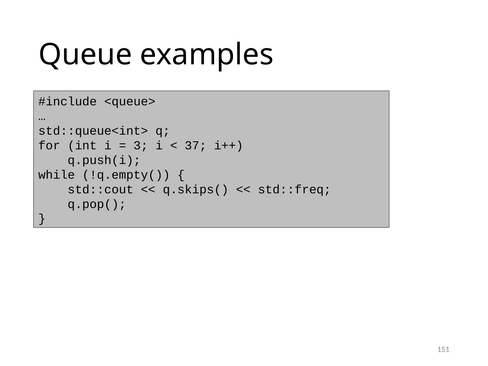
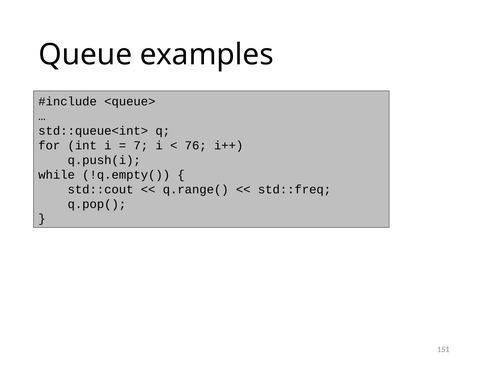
3: 3 -> 7
37: 37 -> 76
q.skips(: q.skips( -> q.range(
